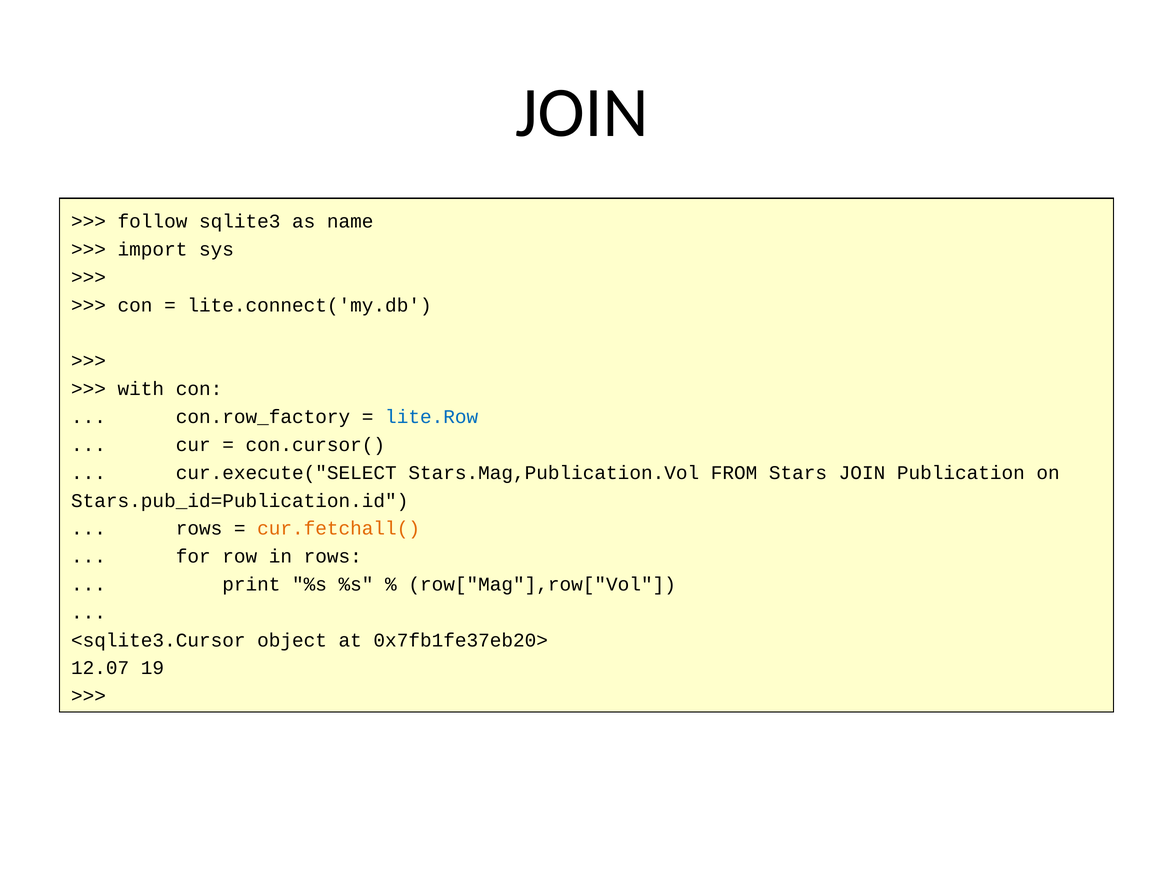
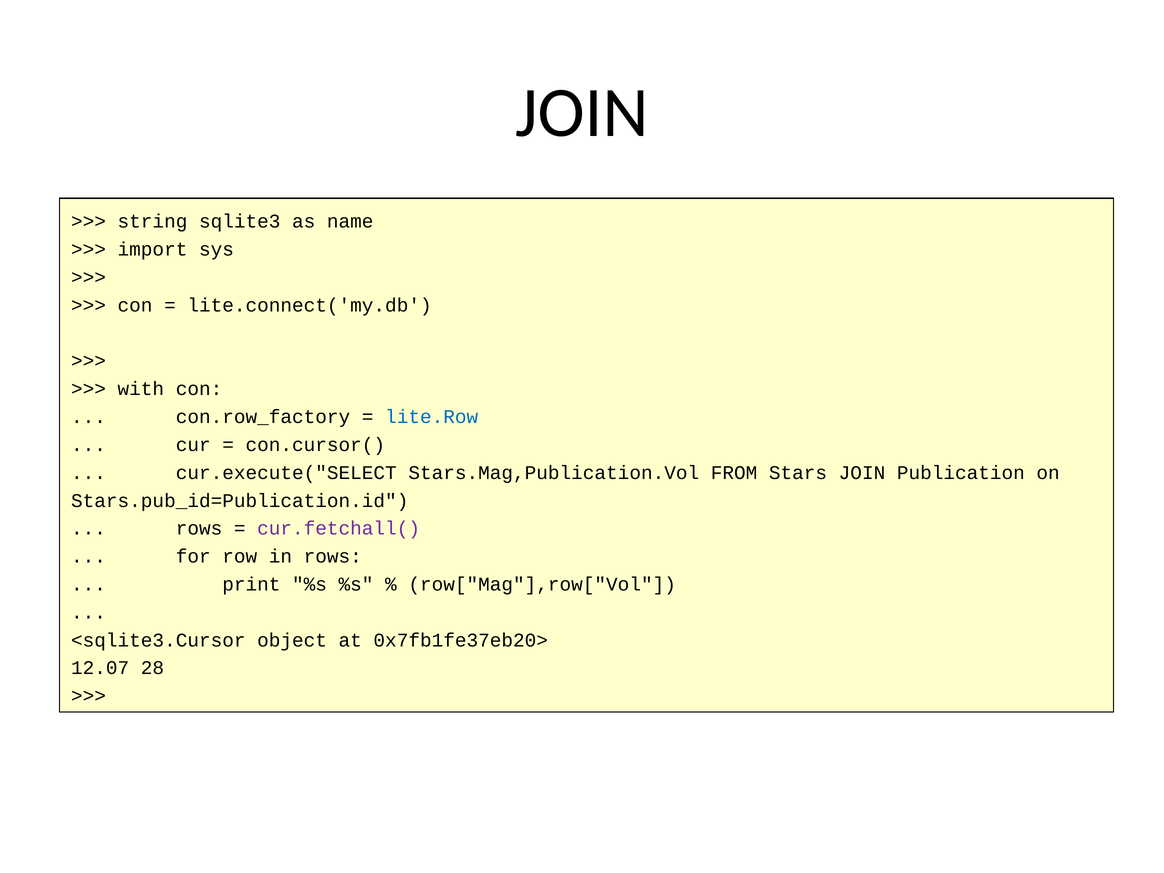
follow: follow -> string
cur.fetchall( colour: orange -> purple
19: 19 -> 28
